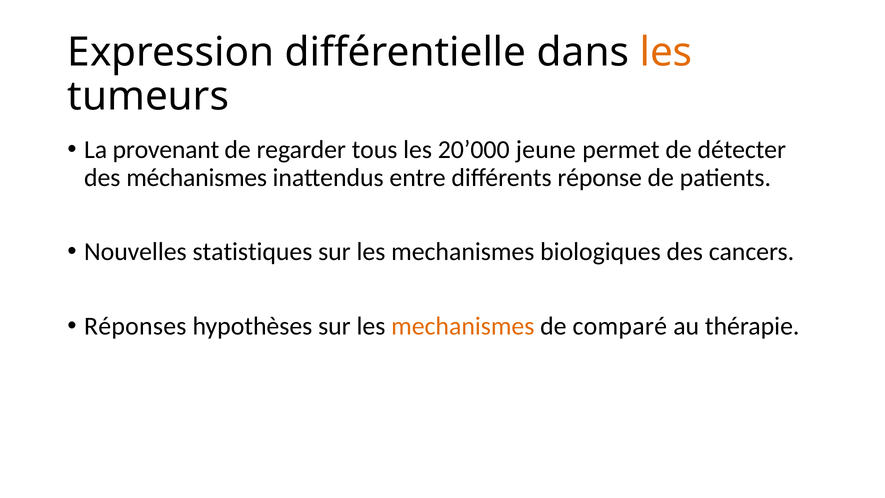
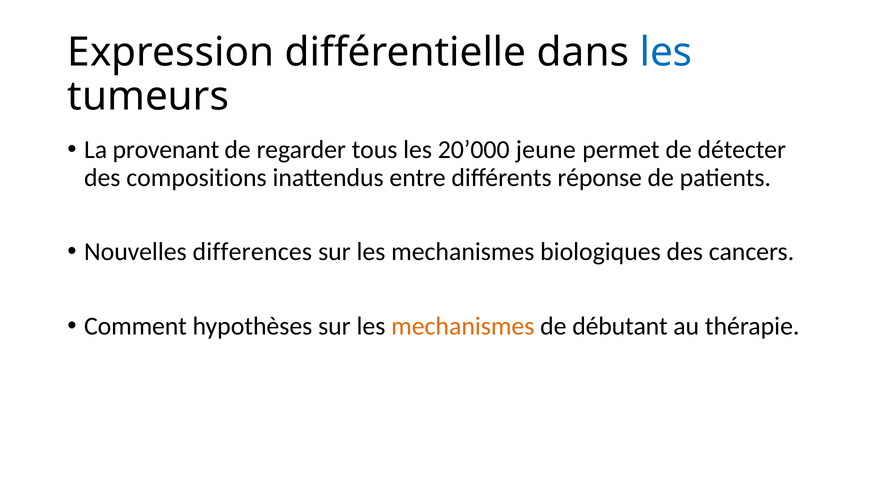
les at (666, 52) colour: orange -> blue
méchanismes: méchanismes -> compositions
statistiques: statistiques -> differences
Réponses: Réponses -> Comment
comparé: comparé -> débutant
